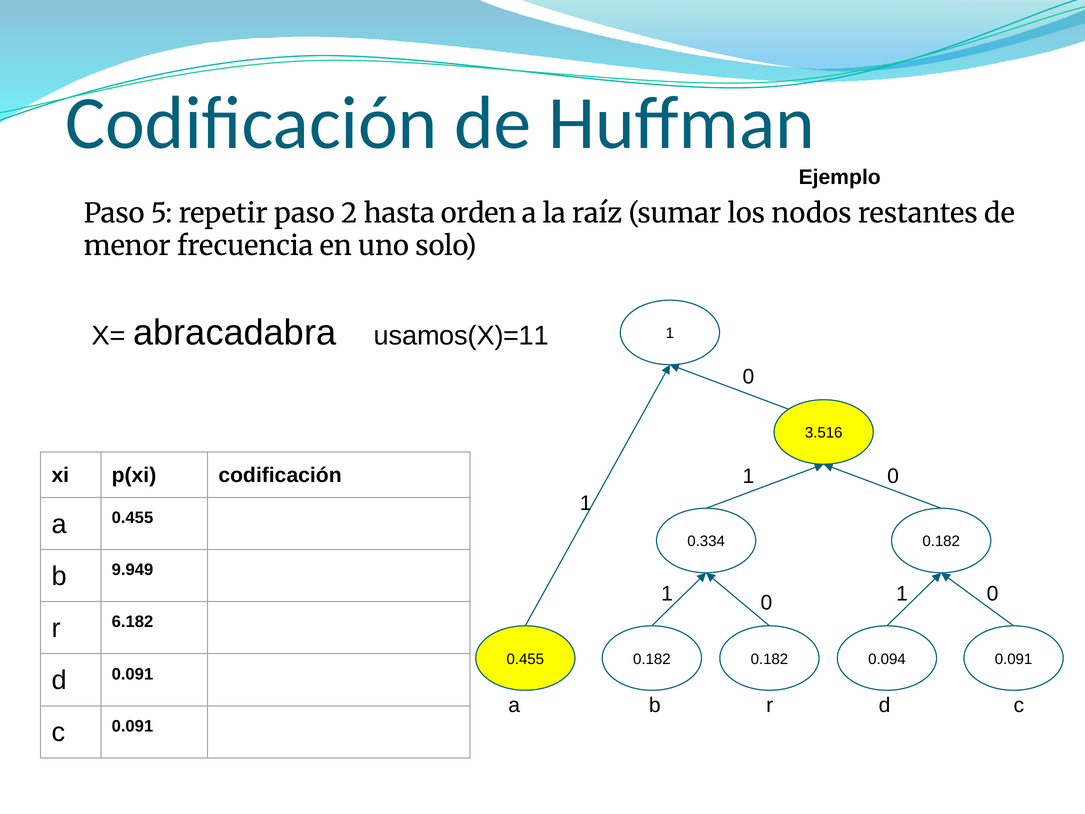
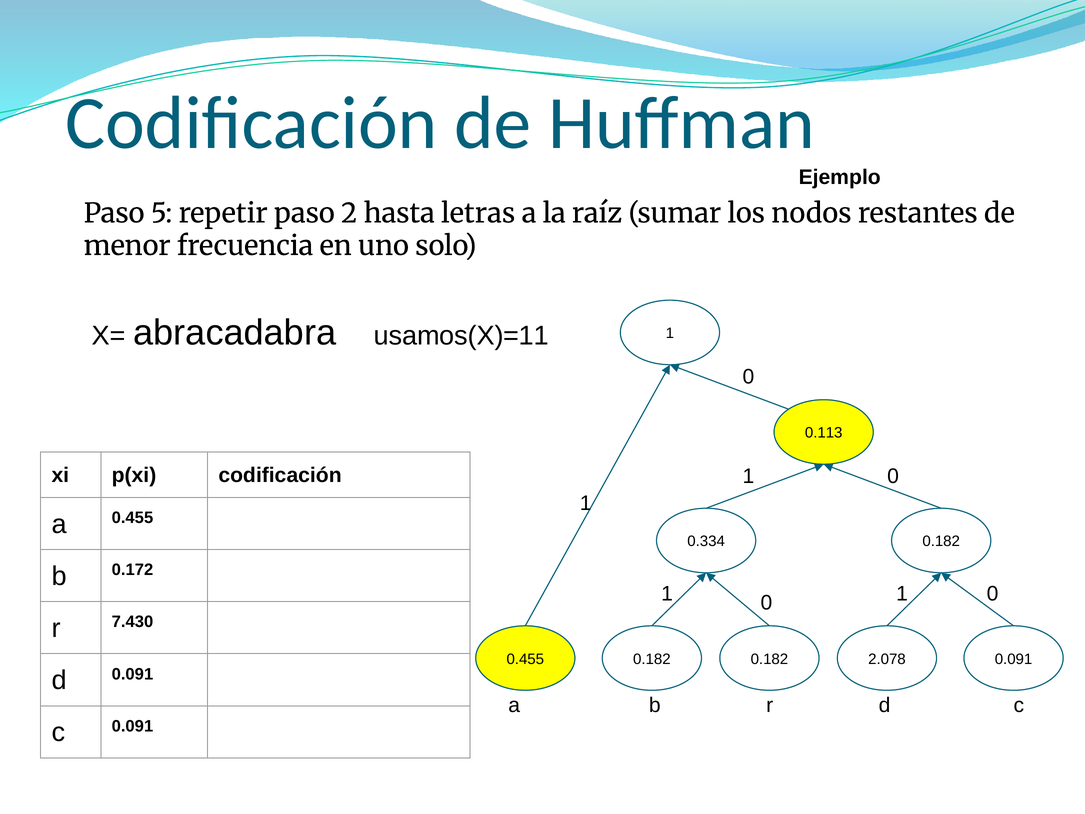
orden: orden -> letras
3.516: 3.516 -> 0.113
9.949: 9.949 -> 0.172
6.182: 6.182 -> 7.430
0.094: 0.094 -> 2.078
